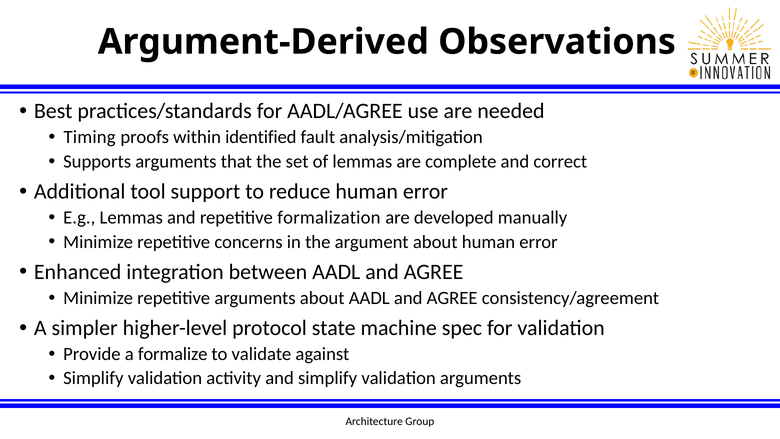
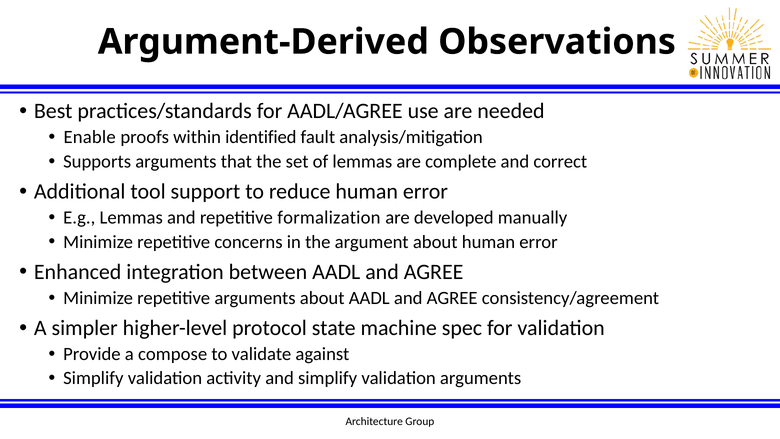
Timing: Timing -> Enable
formalize: formalize -> compose
